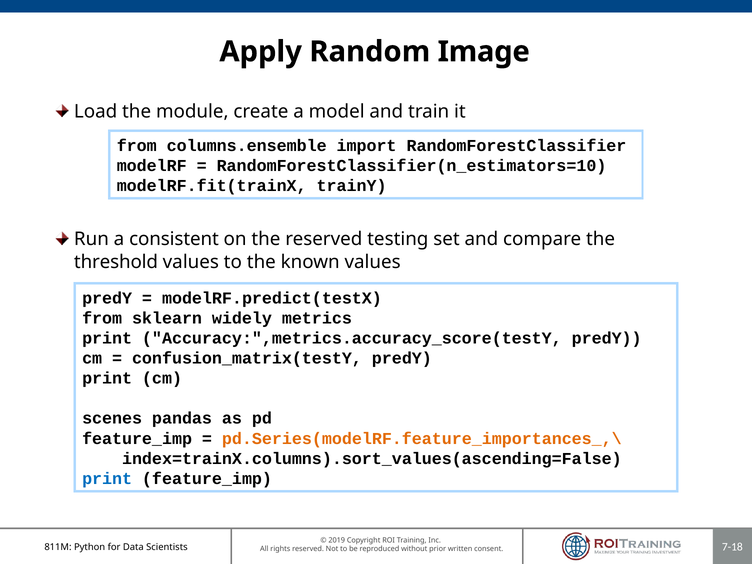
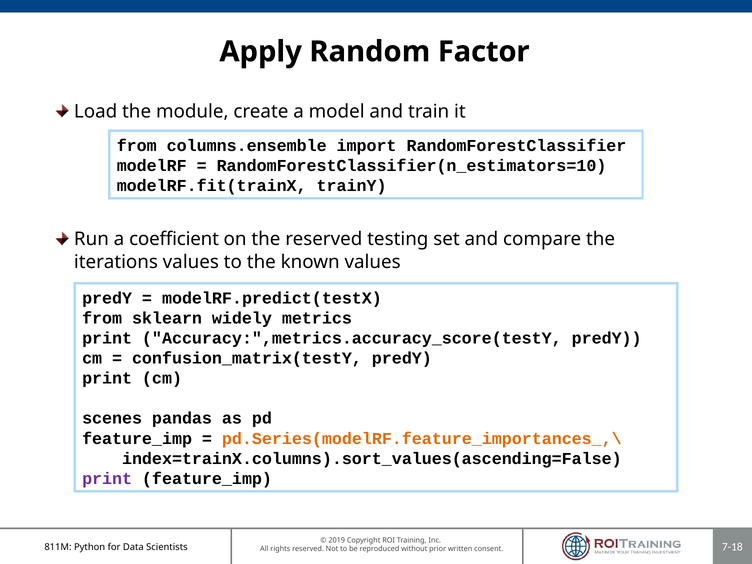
Image: Image -> Factor
consistent: consistent -> coefficient
threshold: threshold -> iterations
print at (107, 479) colour: blue -> purple
